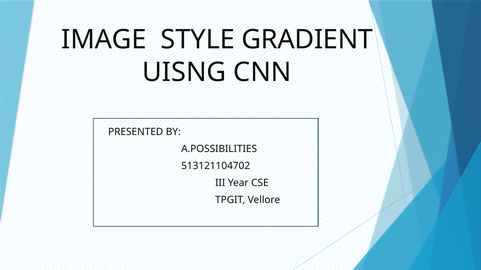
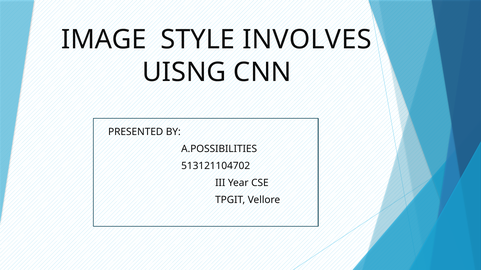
GRADIENT: GRADIENT -> INVOLVES
